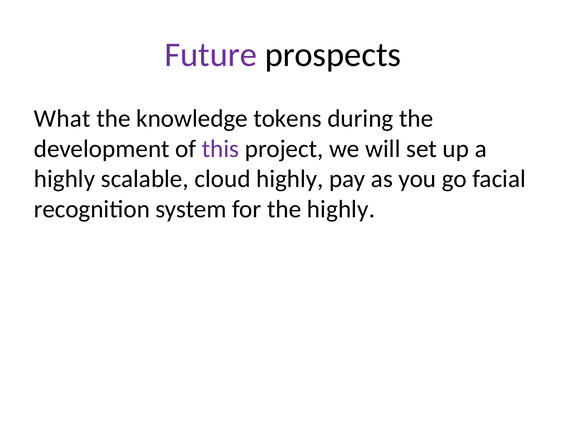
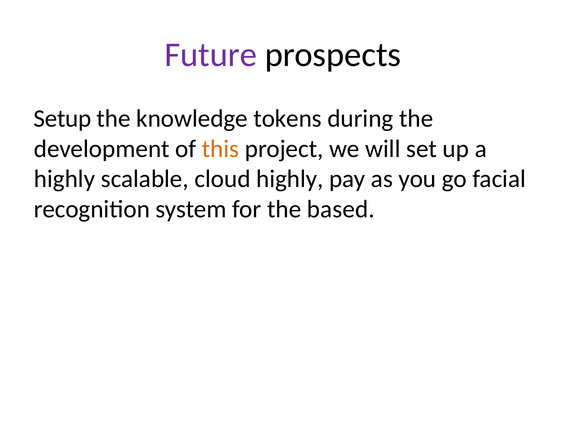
What: What -> Setup
this colour: purple -> orange
the highly: highly -> based
